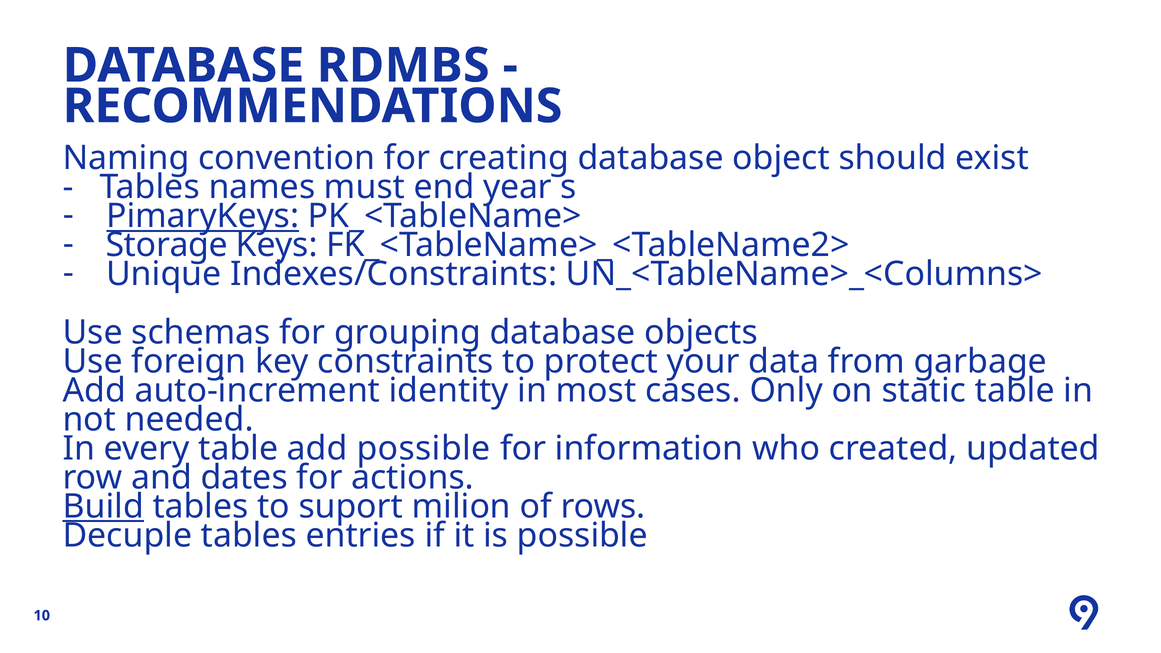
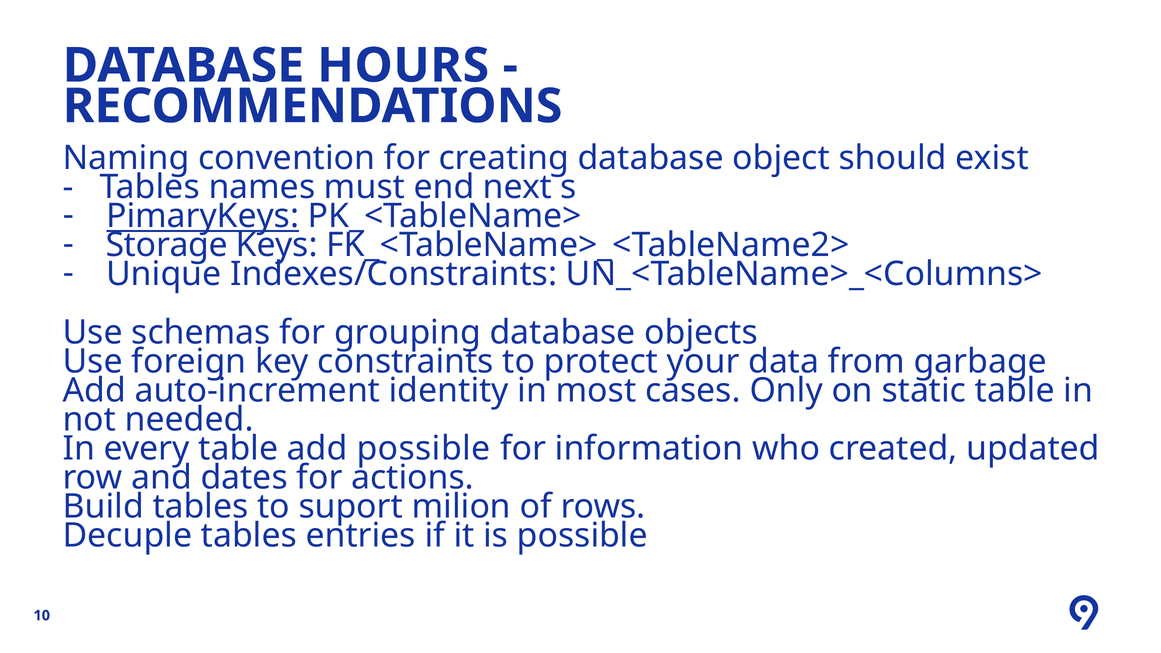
RDMBS: RDMBS -> HOURS
year: year -> next
Build underline: present -> none
